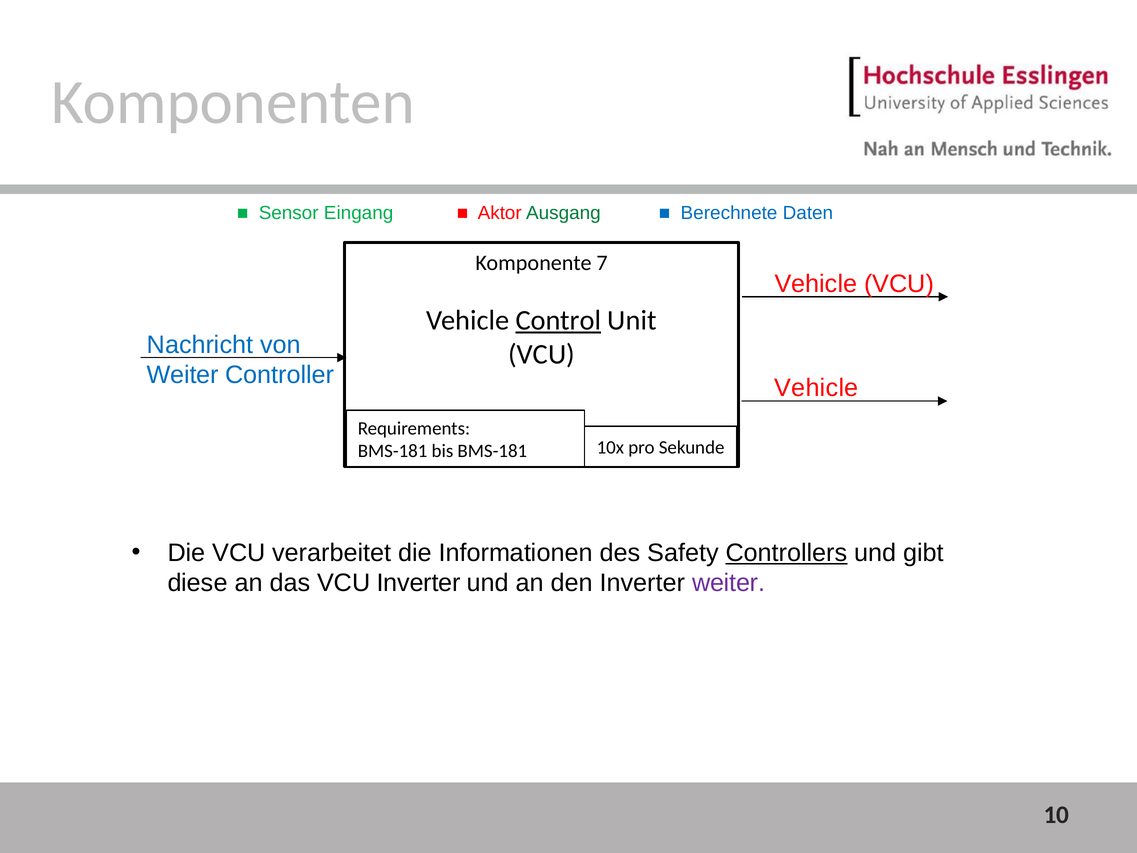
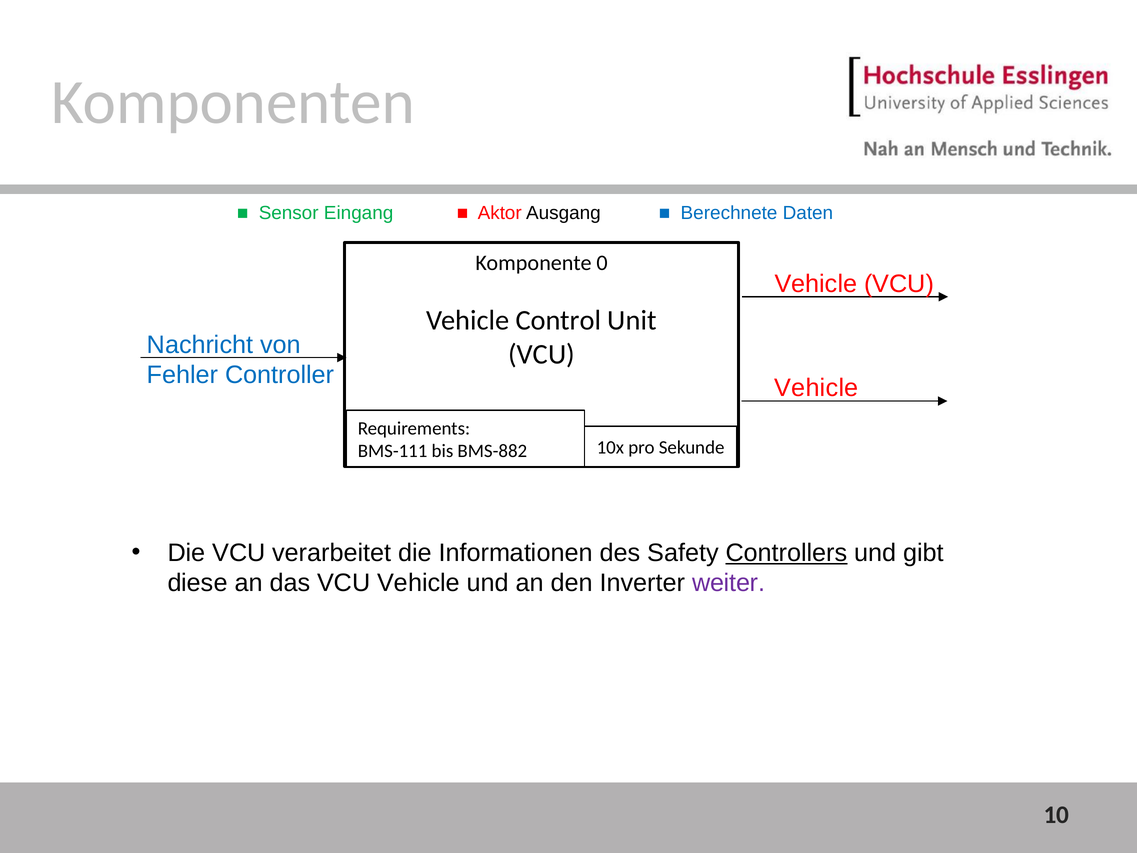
Ausgang colour: green -> black
7: 7 -> 0
Control underline: present -> none
Weiter at (183, 375): Weiter -> Fehler
BMS-181 at (393, 451): BMS-181 -> BMS-111
bis BMS-181: BMS-181 -> BMS-882
VCU Inverter: Inverter -> Vehicle
